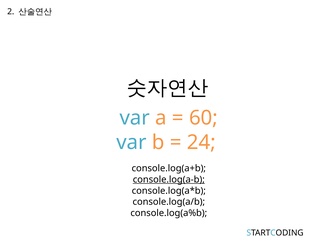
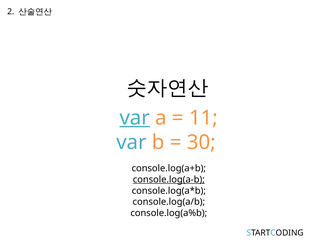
var at (135, 118) underline: none -> present
60: 60 -> 11
24: 24 -> 30
